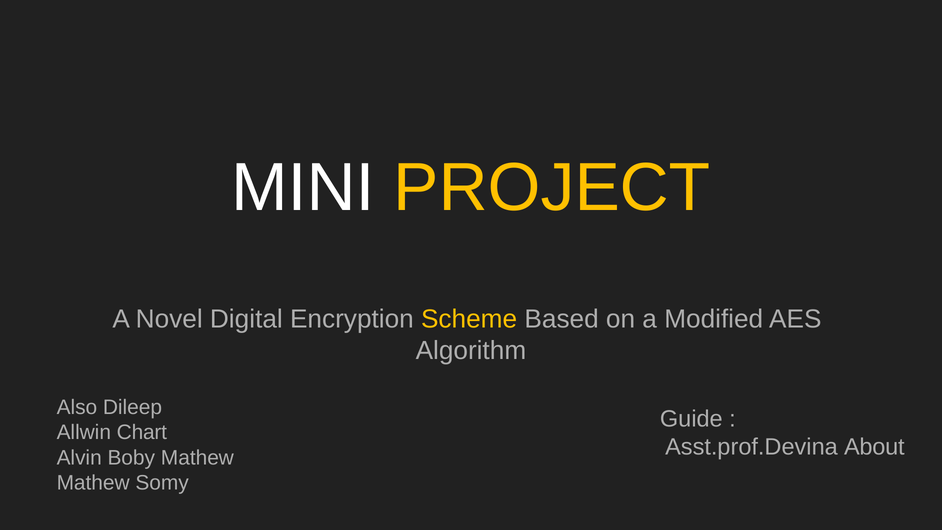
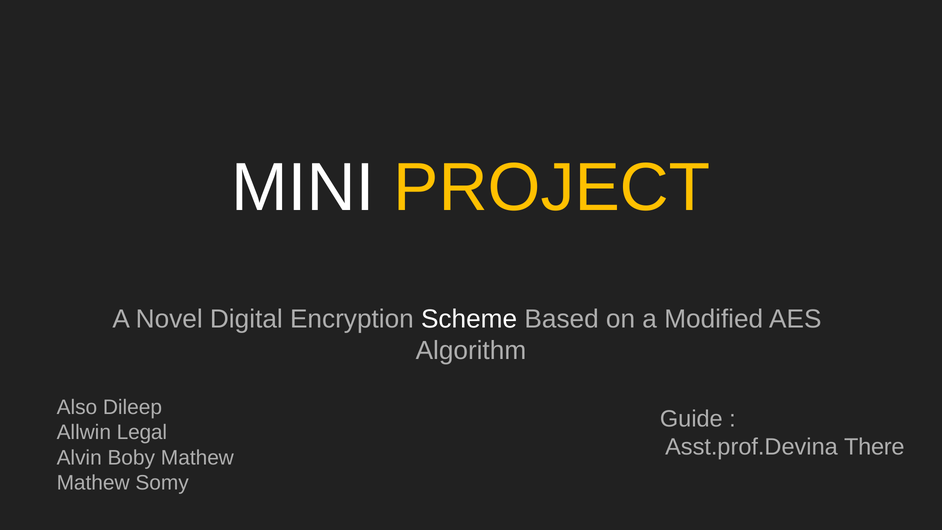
Scheme colour: yellow -> white
Chart: Chart -> Legal
About: About -> There
